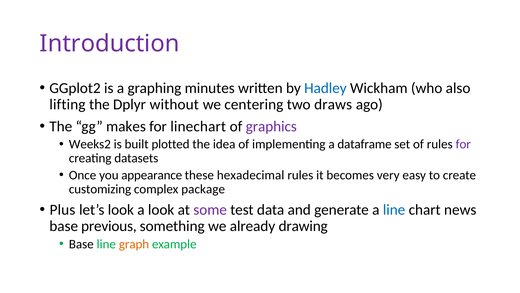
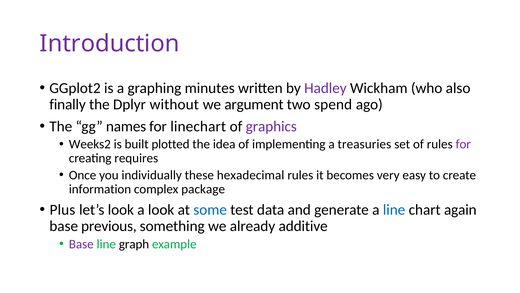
Hadley colour: blue -> purple
lifting: lifting -> finally
centering: centering -> argument
draws: draws -> spend
makes: makes -> names
dataframe: dataframe -> treasuries
datasets: datasets -> requires
appearance: appearance -> individually
customizing: customizing -> information
some colour: purple -> blue
news: news -> again
drawing: drawing -> additive
Base at (81, 244) colour: black -> purple
graph colour: orange -> black
